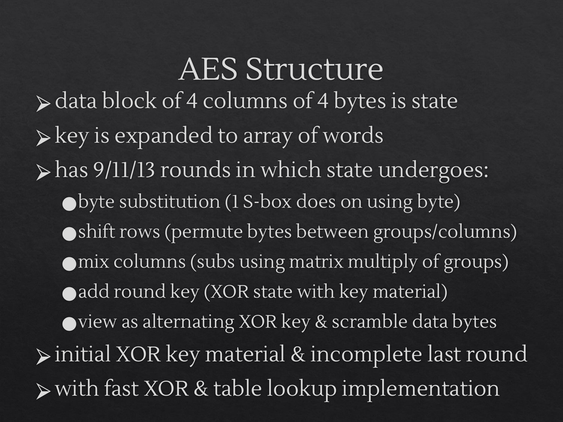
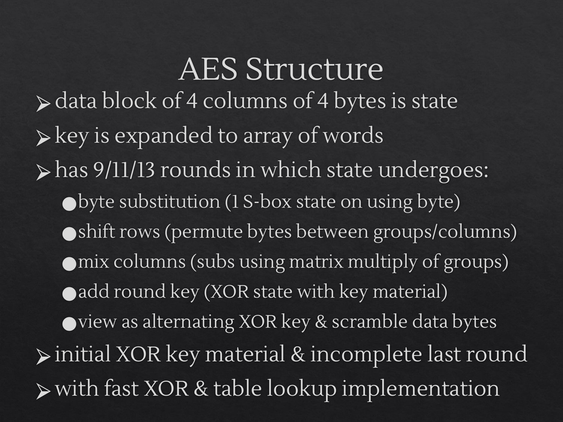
S-box does: does -> state
